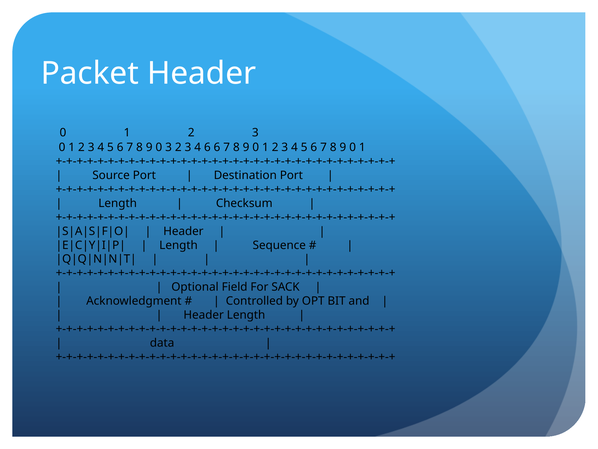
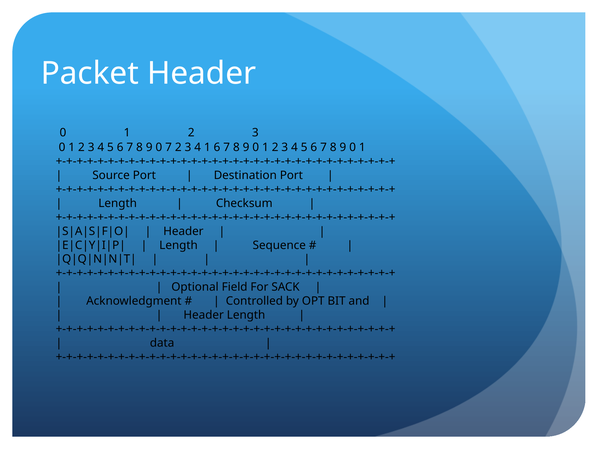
0 3: 3 -> 7
4 6: 6 -> 1
